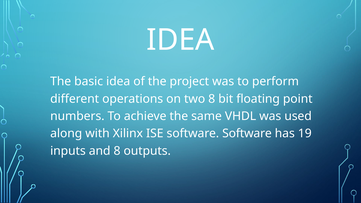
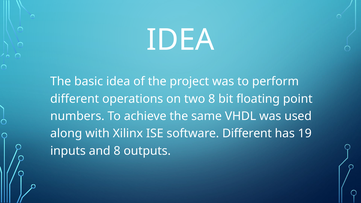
software Software: Software -> Different
